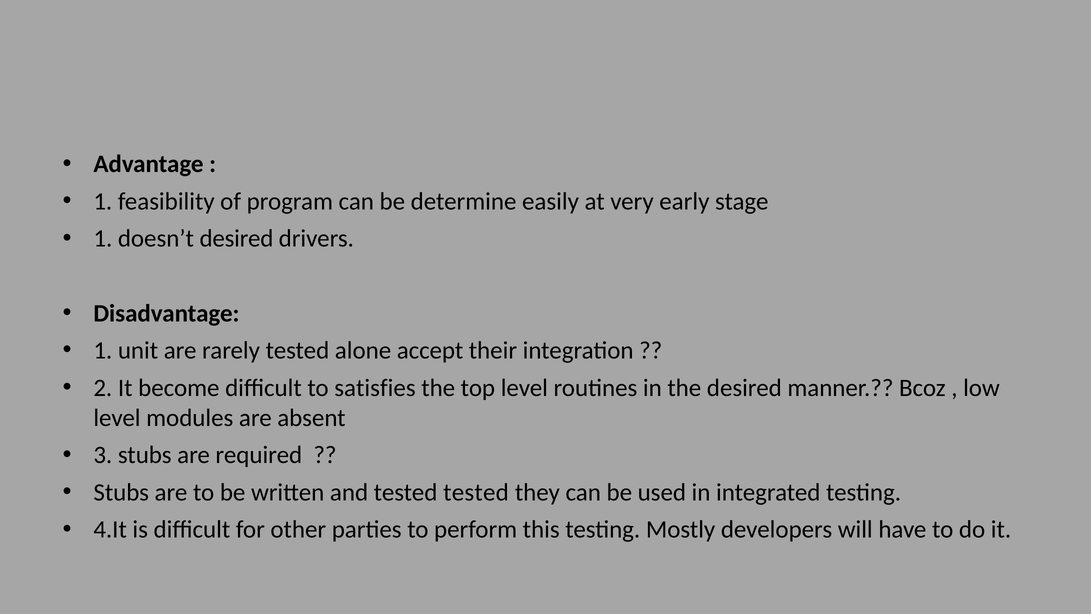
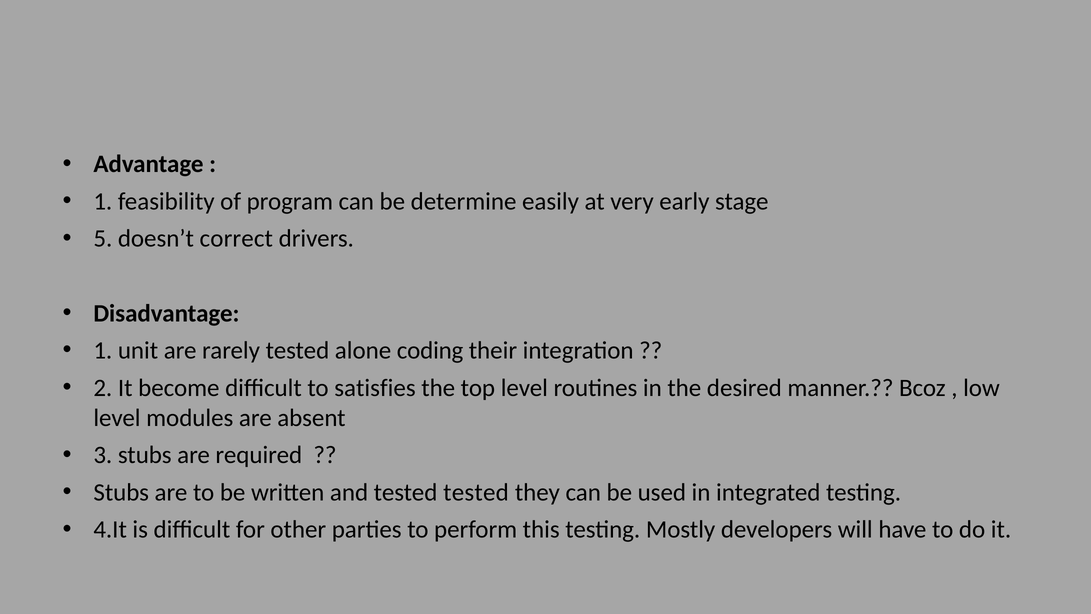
1 at (103, 239): 1 -> 5
doesn’t desired: desired -> correct
accept: accept -> coding
